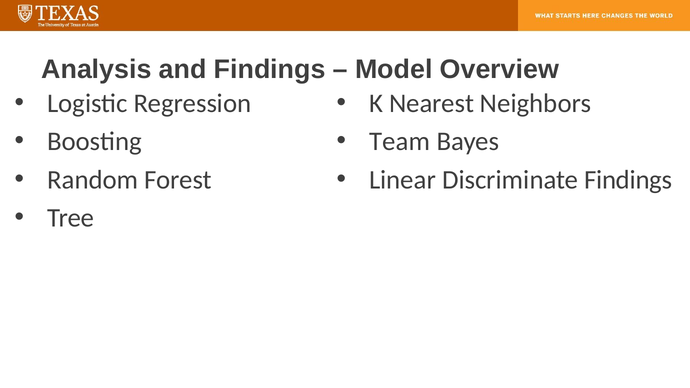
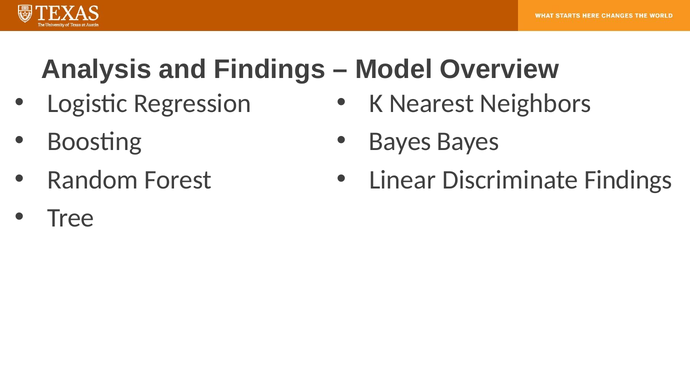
Team at (400, 142): Team -> Bayes
